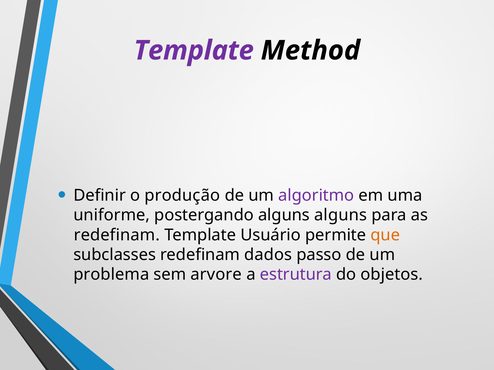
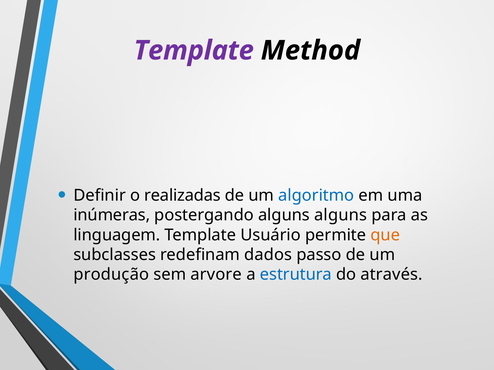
produção: produção -> realizadas
algoritmo colour: purple -> blue
uniforme: uniforme -> inúmeras
redefinam at (117, 235): redefinam -> linguagem
problema: problema -> produção
estrutura colour: purple -> blue
objetos: objetos -> através
